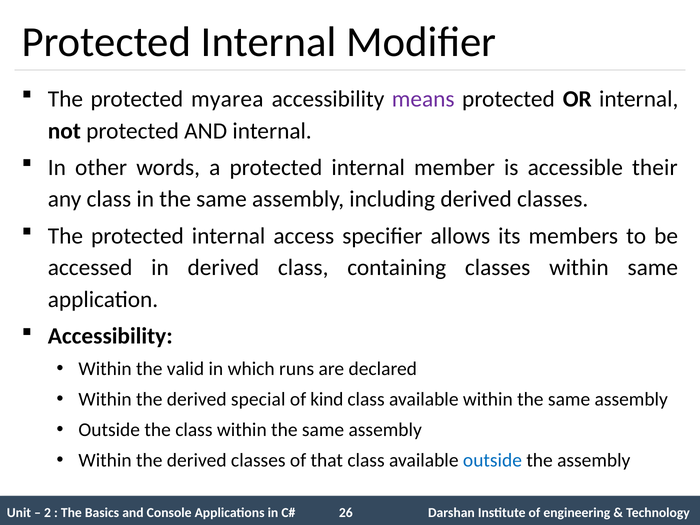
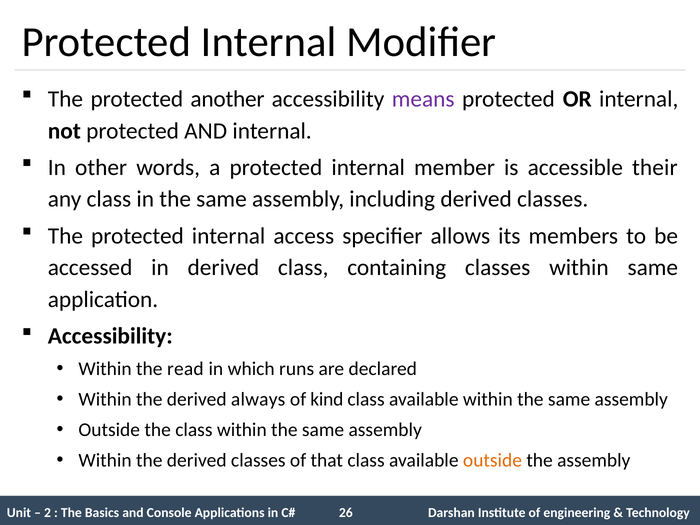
myarea: myarea -> another
valid: valid -> read
special: special -> always
outside at (492, 460) colour: blue -> orange
